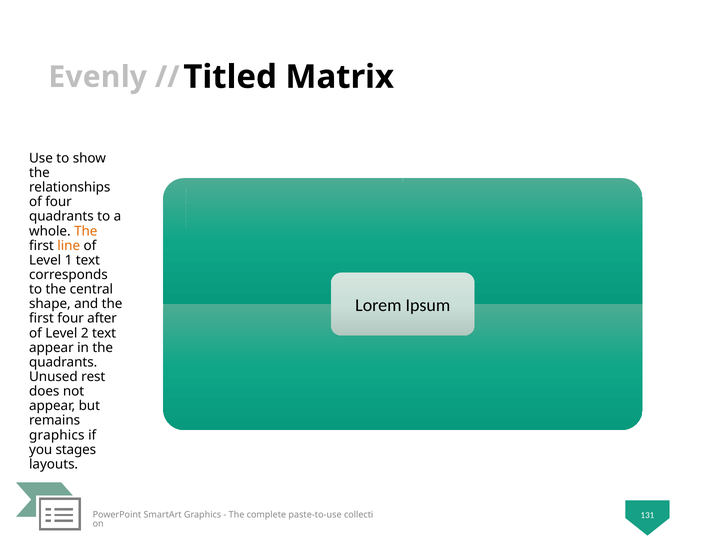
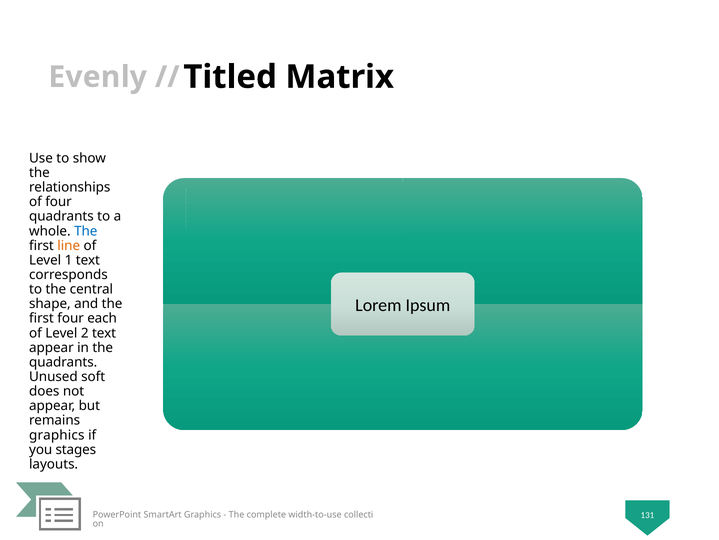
The at (86, 231) colour: orange -> blue
after: after -> each
rest: rest -> soft
paste-to-use: paste-to-use -> width-to-use
